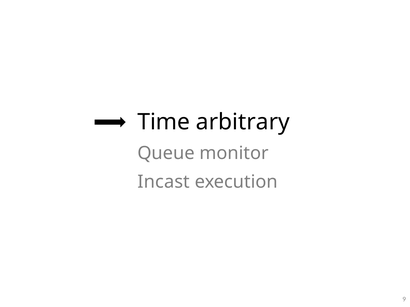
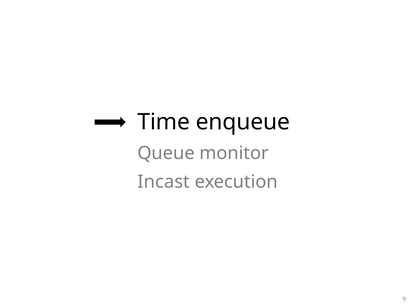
arbitrary: arbitrary -> enqueue
